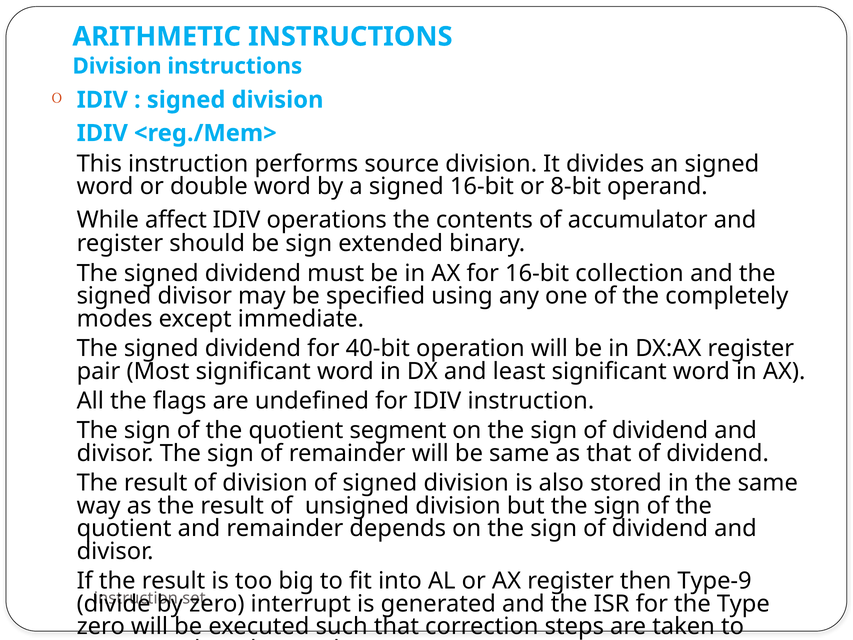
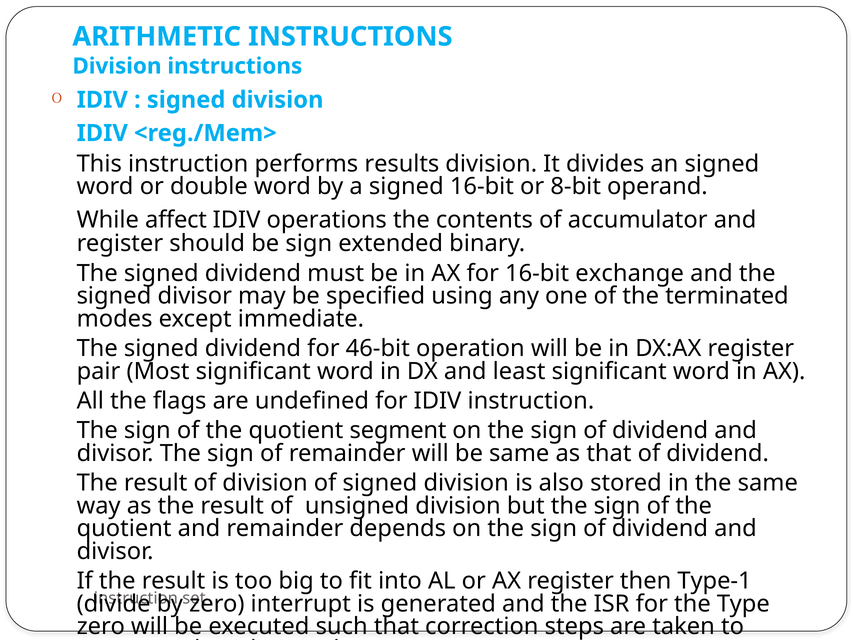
source: source -> results
collection: collection -> exchange
completely: completely -> terminated
40-bit: 40-bit -> 46-bit
Type-9: Type-9 -> Type-1
